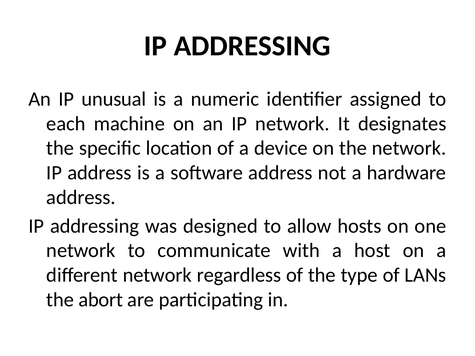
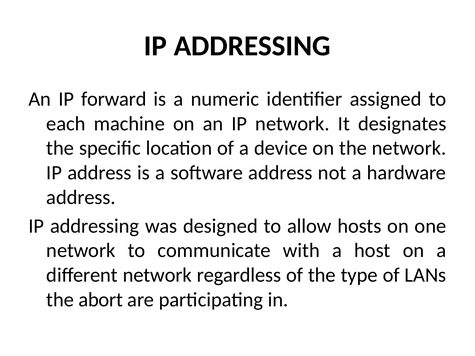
unusual: unusual -> forward
